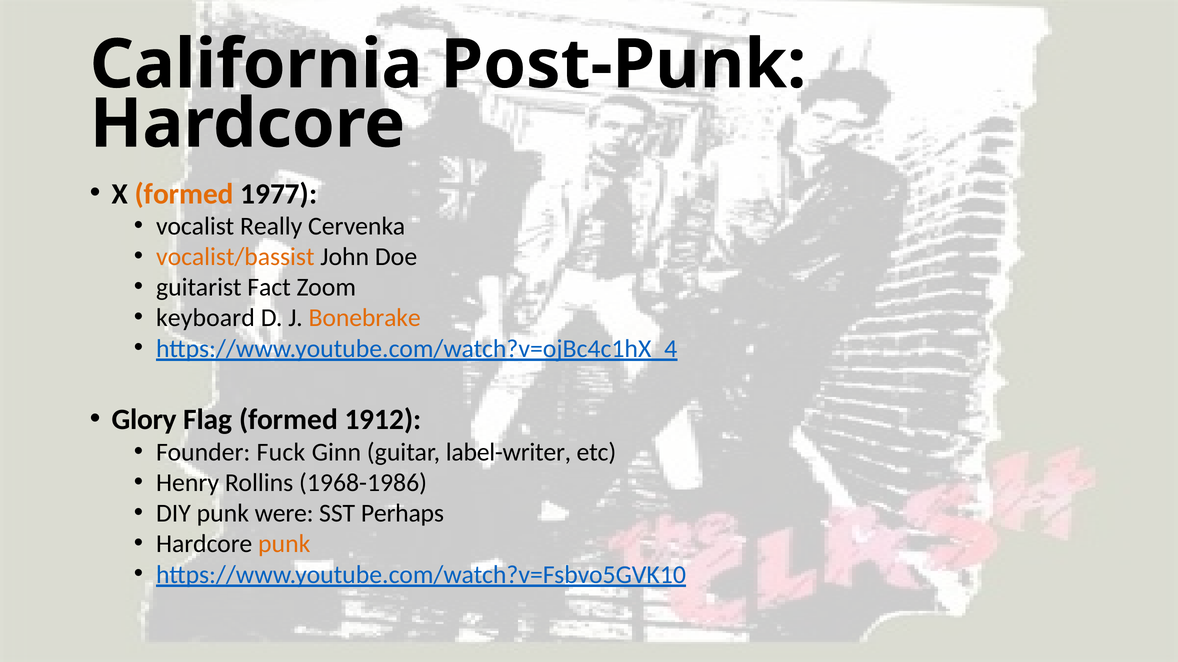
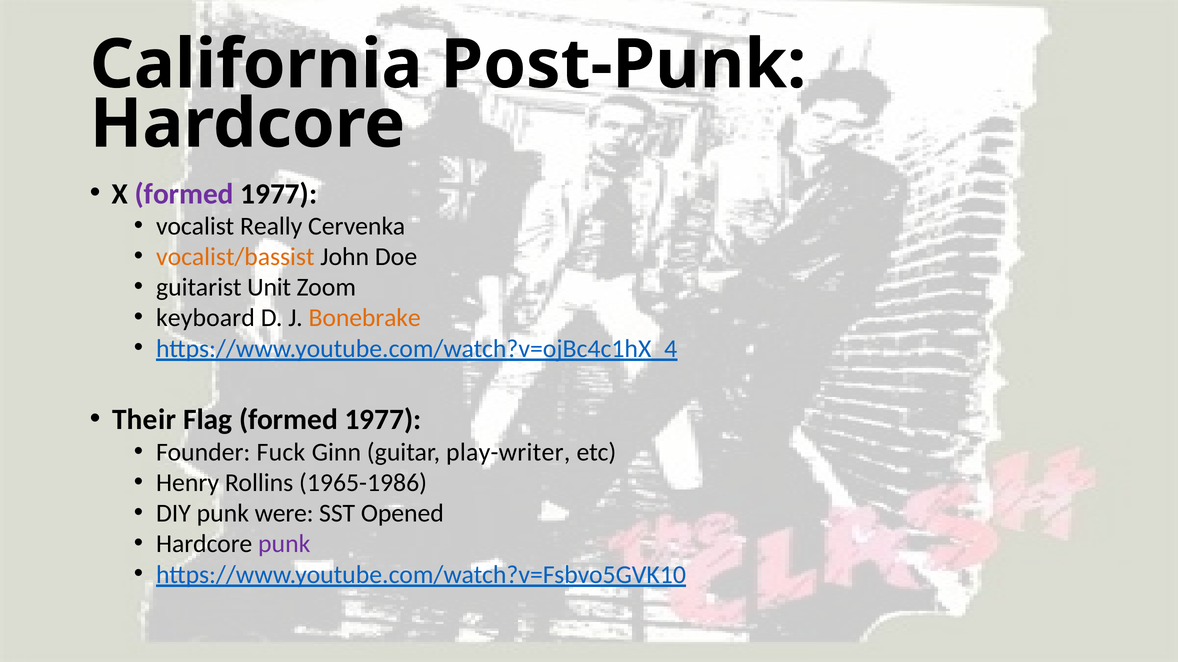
formed at (184, 194) colour: orange -> purple
Fact: Fact -> Unit
Glory: Glory -> Their
Flag formed 1912: 1912 -> 1977
label-writer: label-writer -> play-writer
1968-1986: 1968-1986 -> 1965-1986
Perhaps: Perhaps -> Opened
punk at (284, 544) colour: orange -> purple
